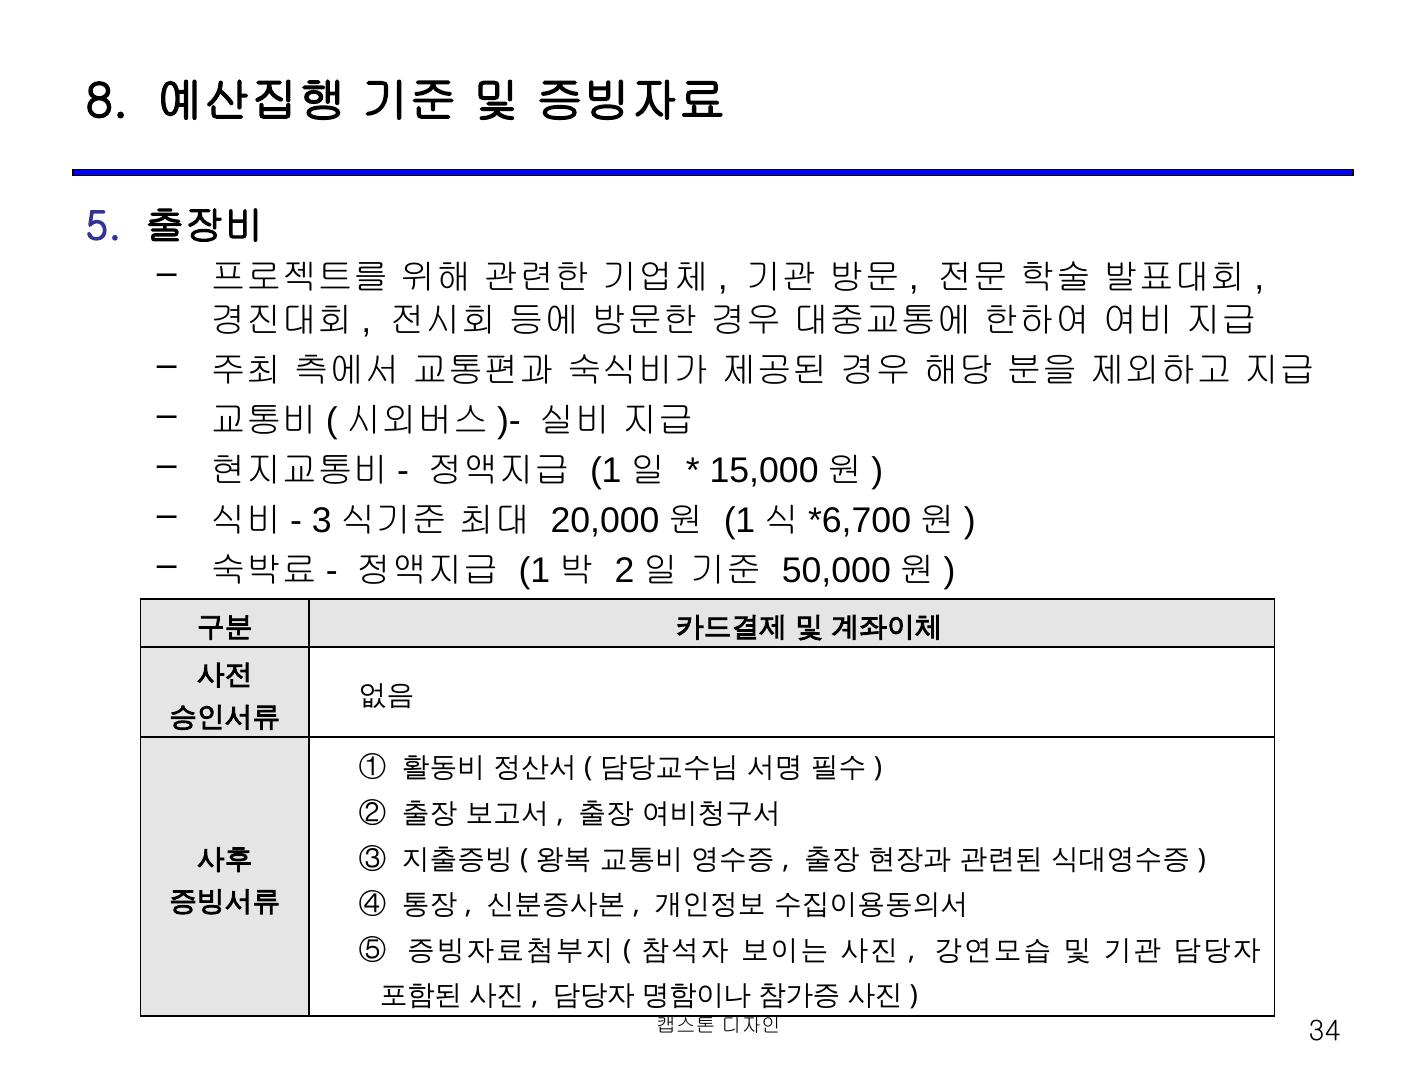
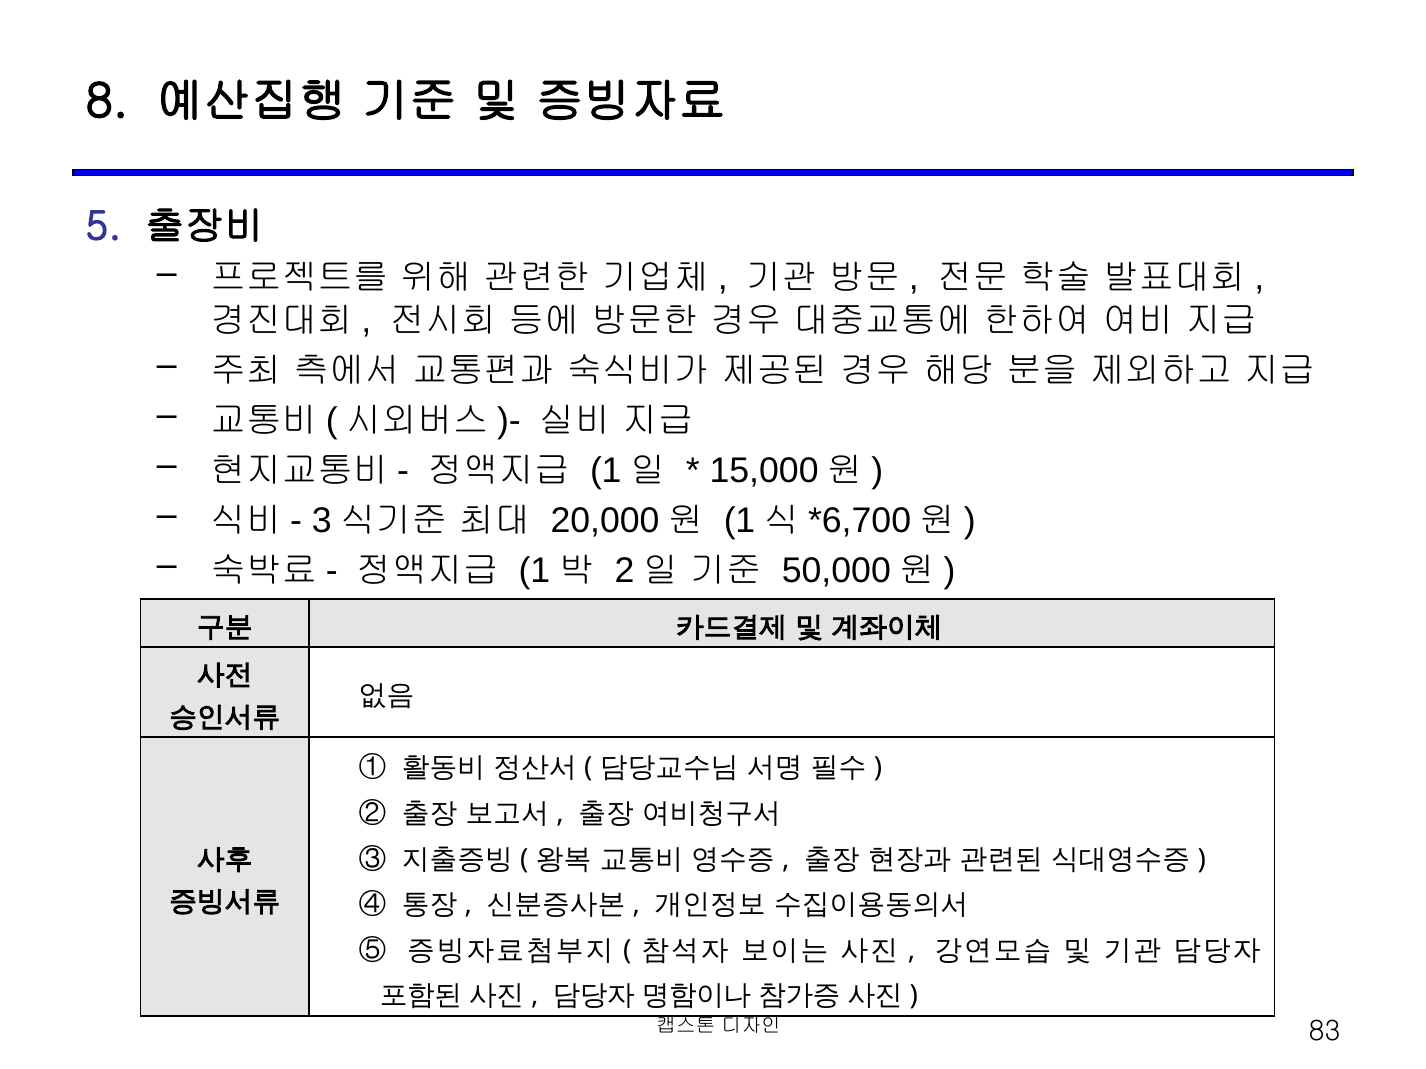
34: 34 -> 83
